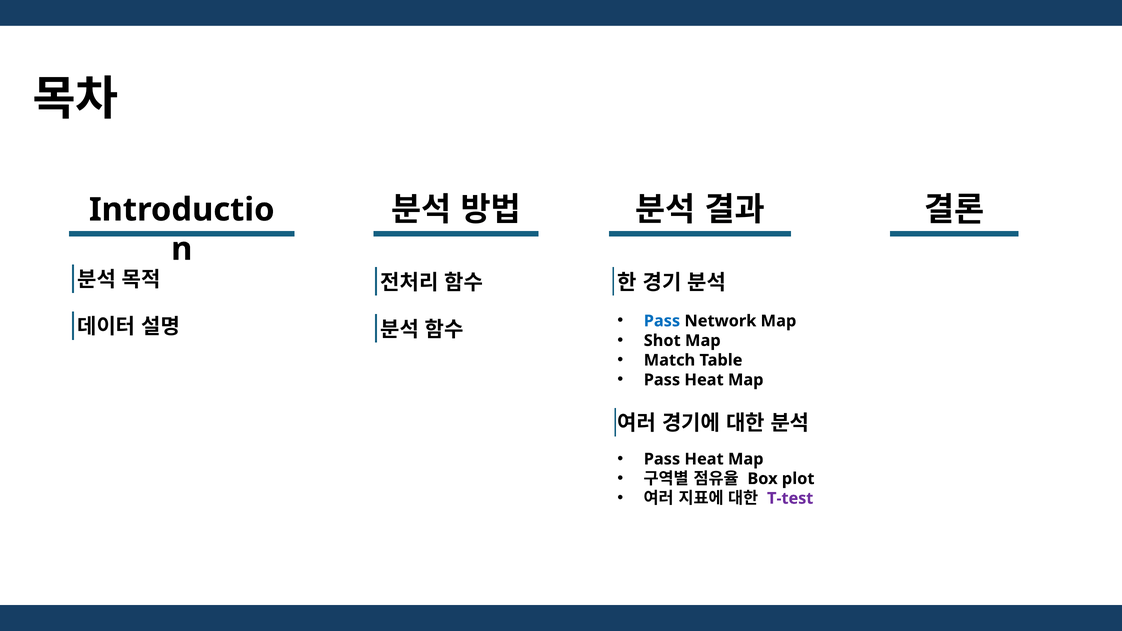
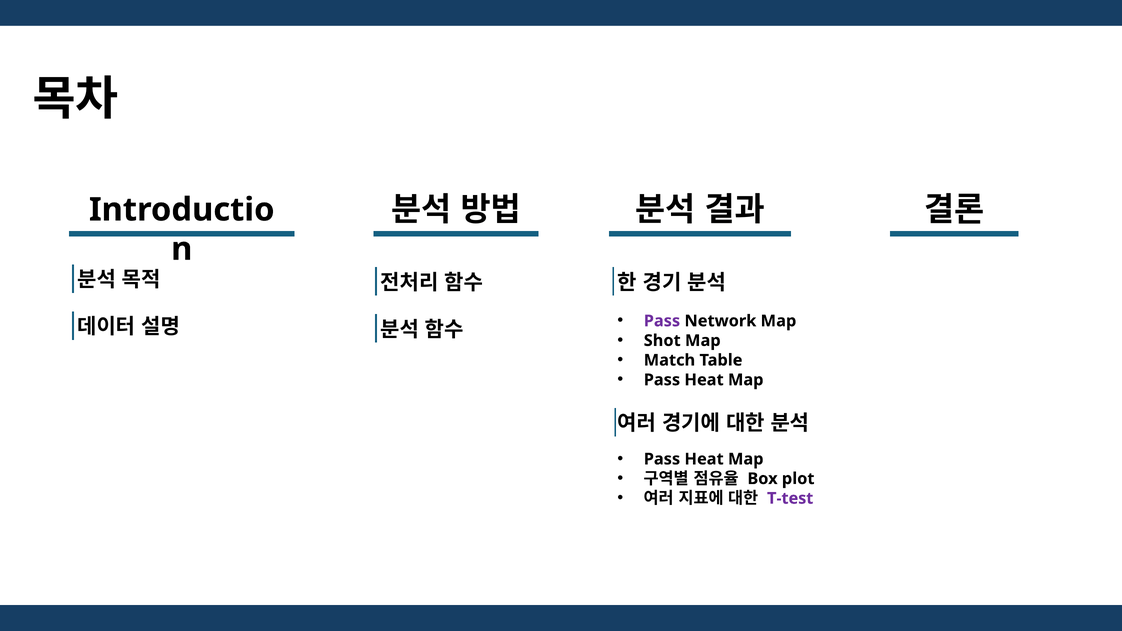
Pass at (662, 321) colour: blue -> purple
